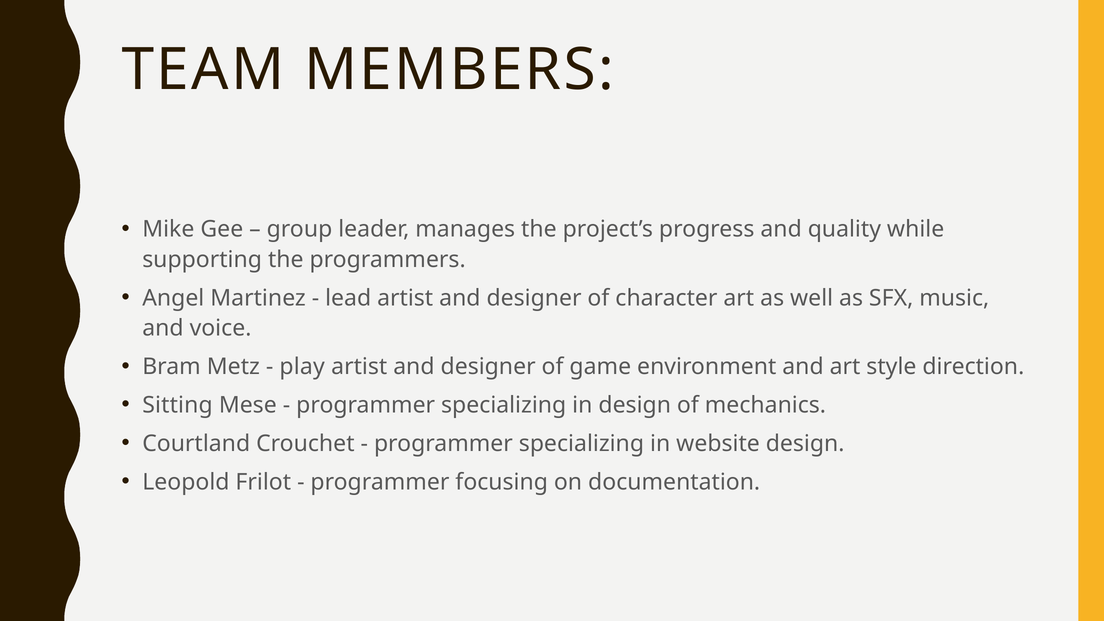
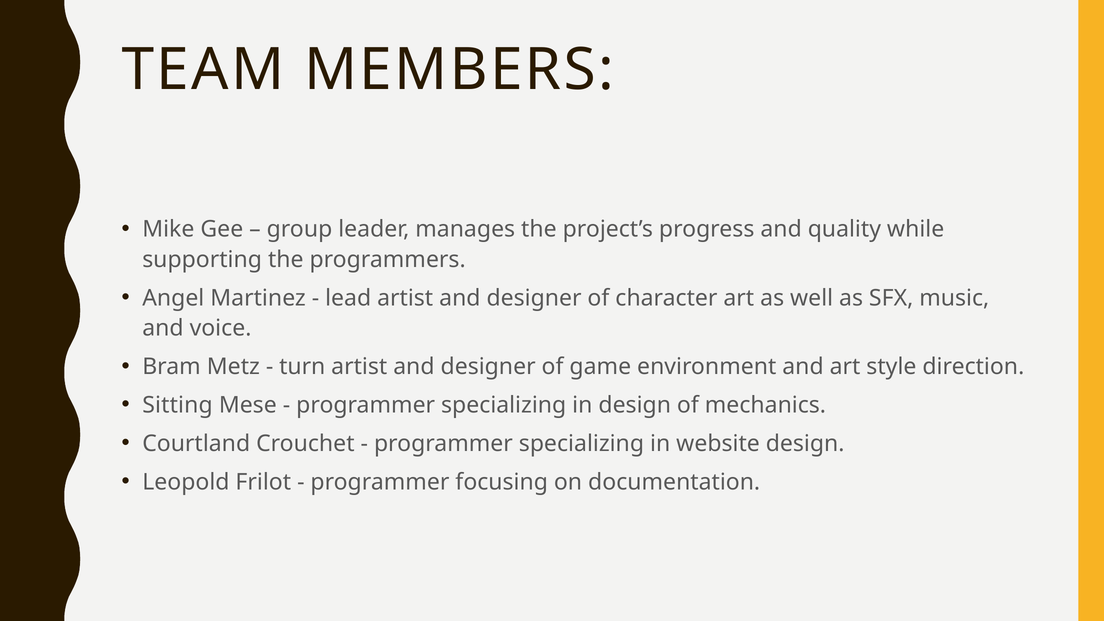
play: play -> turn
